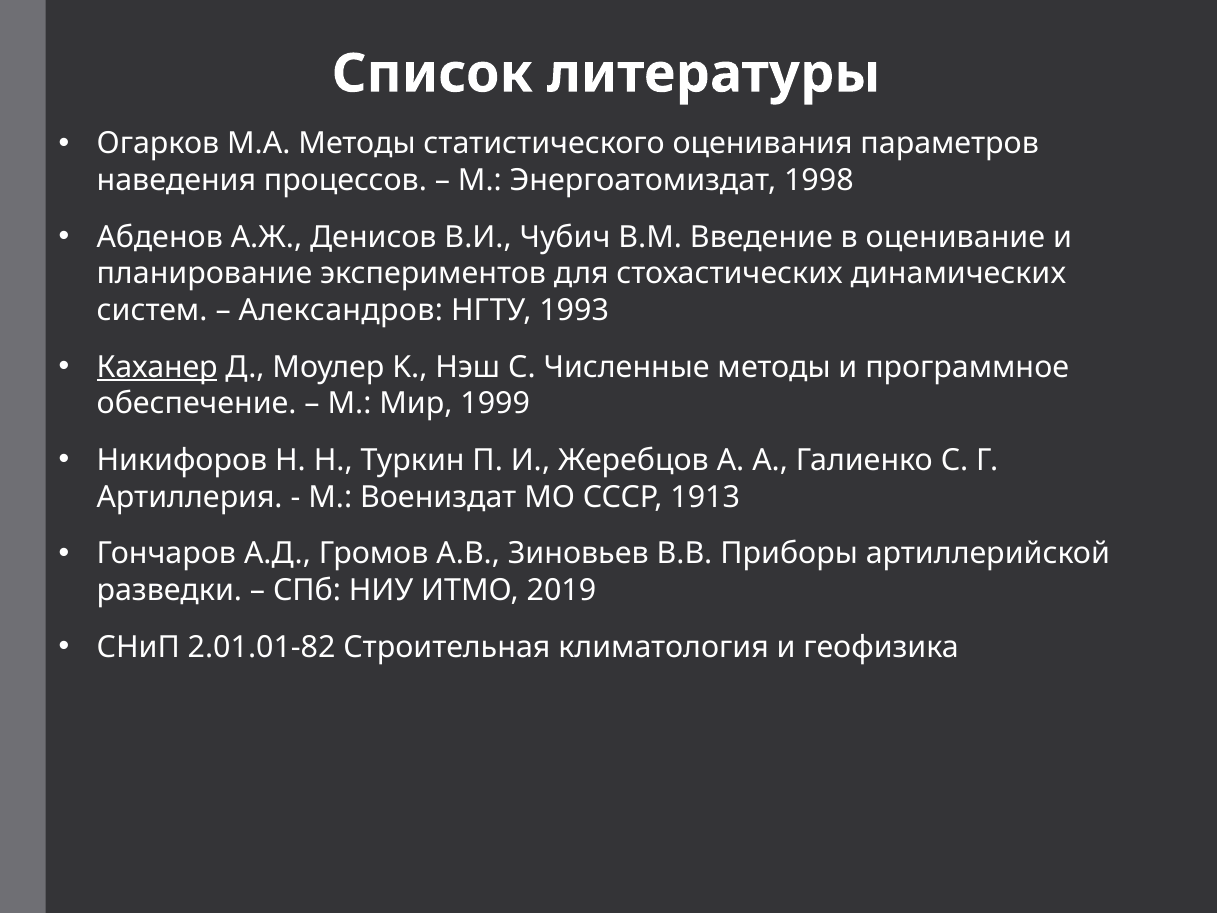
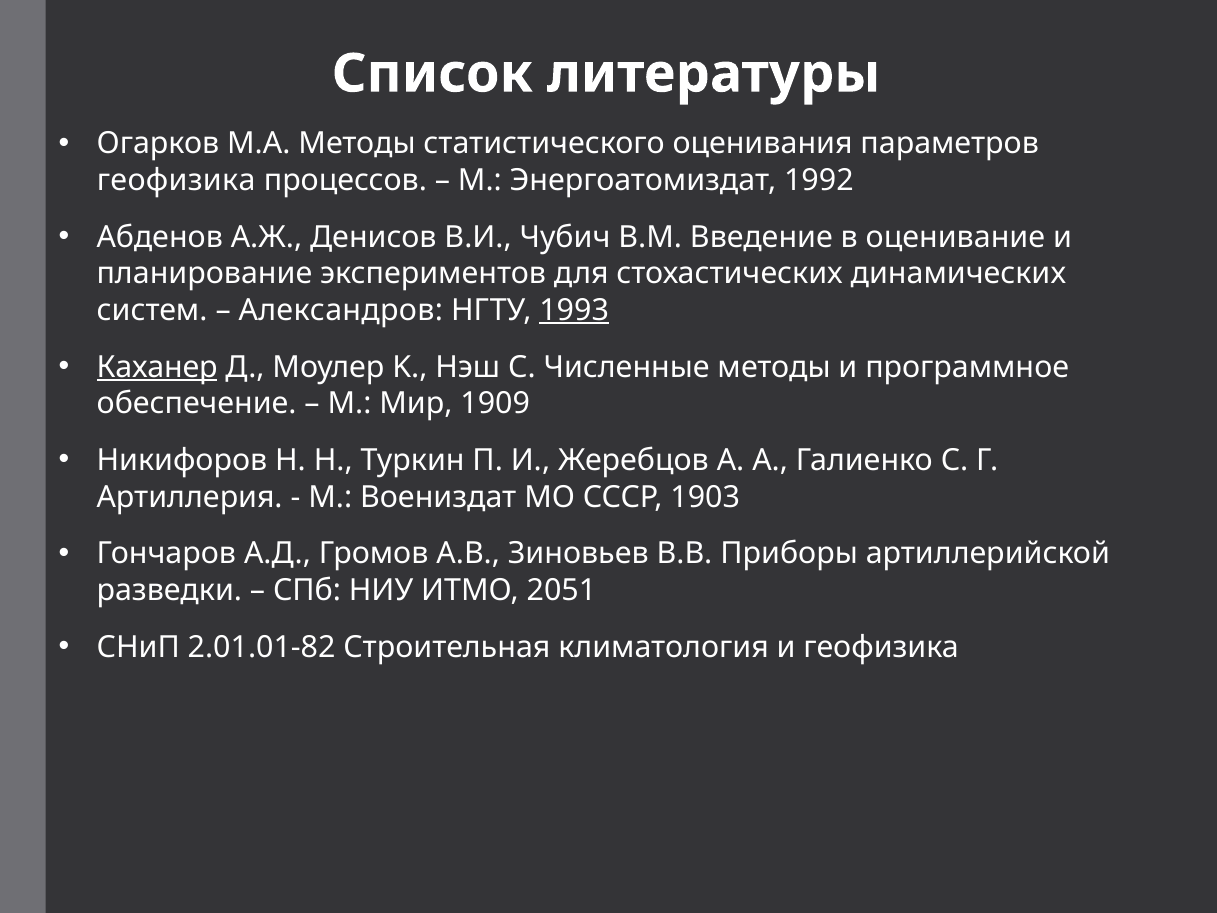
наведения at (176, 180): наведения -> геофизика
1998: 1998 -> 1992
1993 underline: none -> present
1999: 1999 -> 1909
1913: 1913 -> 1903
2019: 2019 -> 2051
